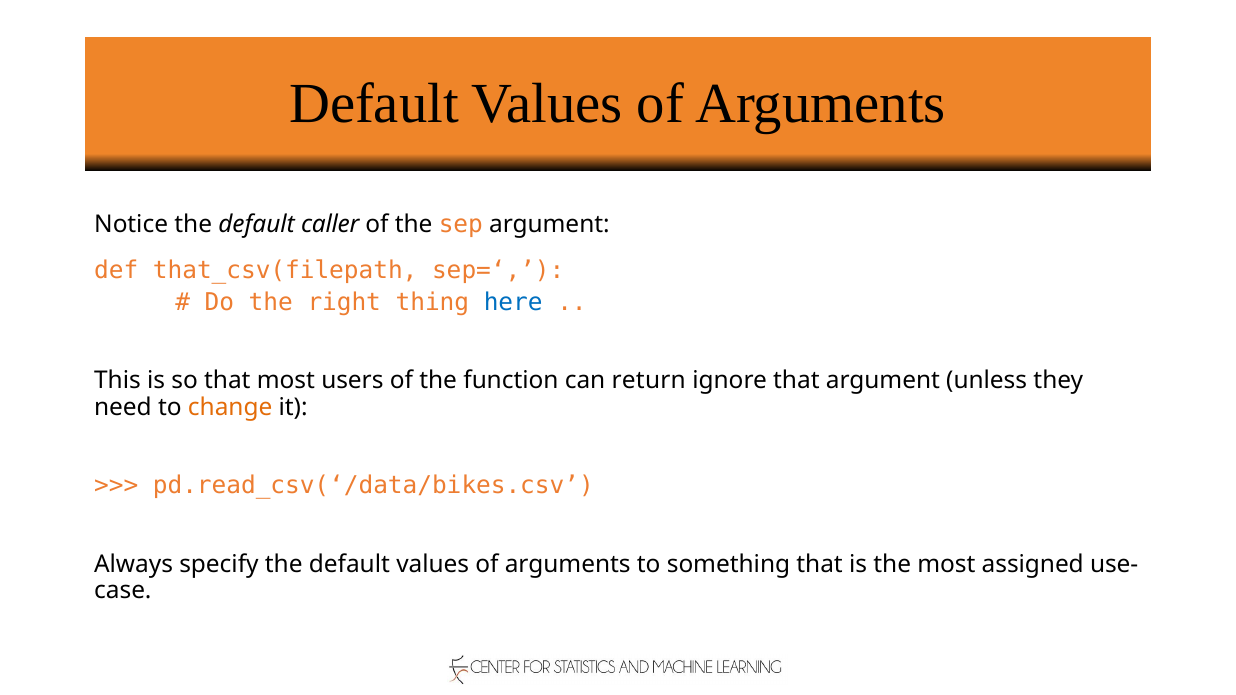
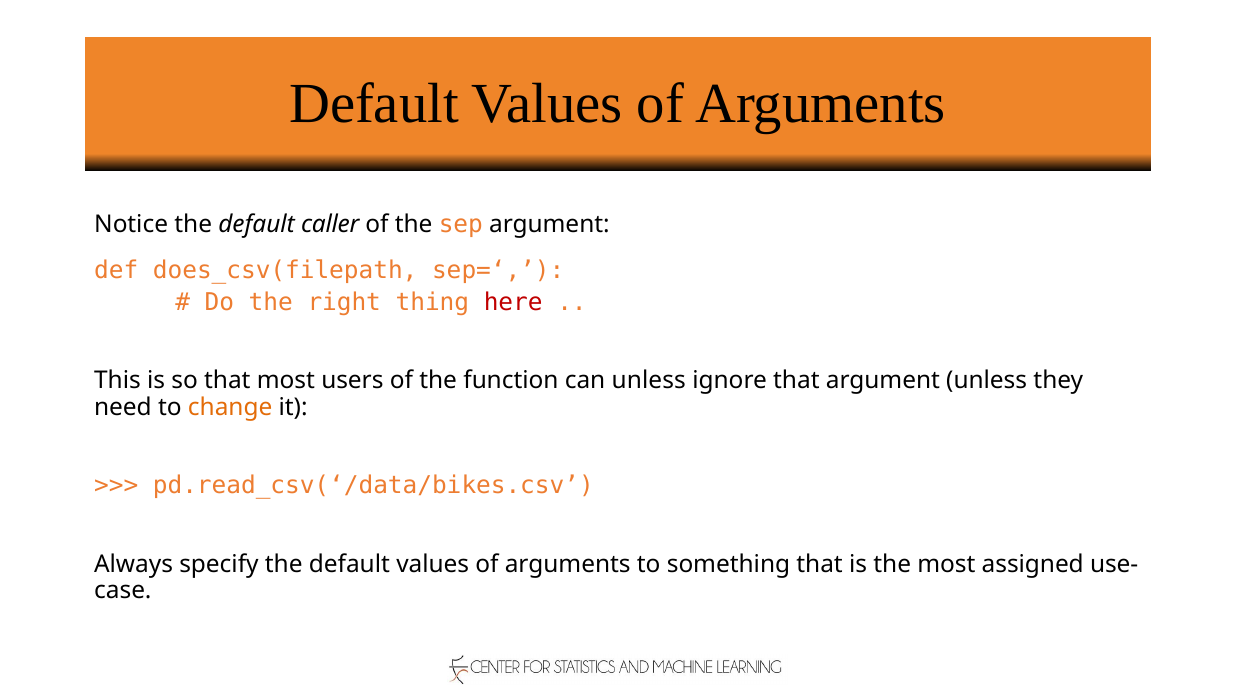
that_csv(filepath: that_csv(filepath -> does_csv(filepath
here colour: blue -> red
can return: return -> unless
